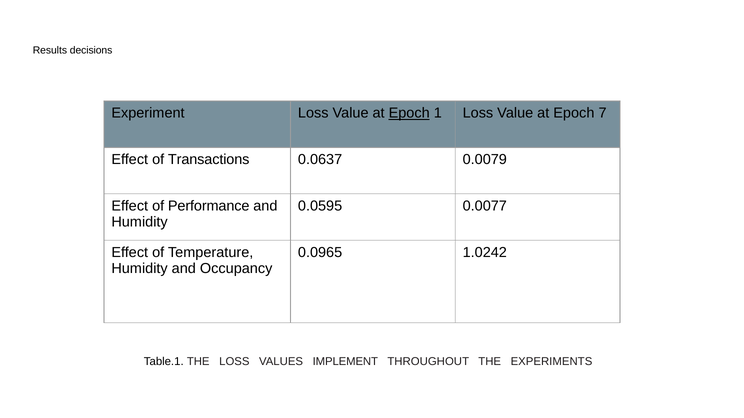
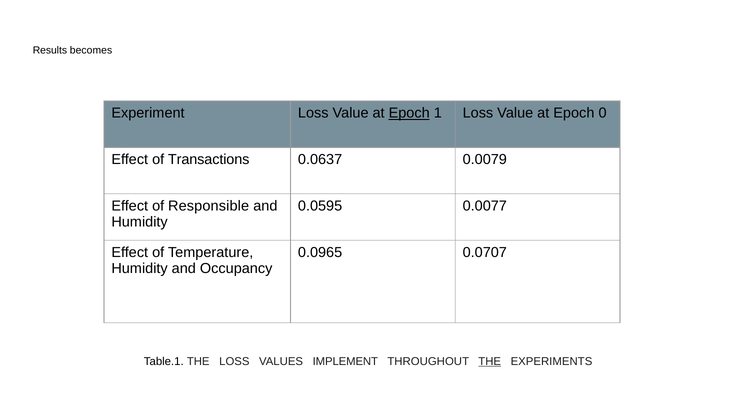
decisions: decisions -> becomes
7: 7 -> 0
Performance: Performance -> Responsible
1.0242: 1.0242 -> 0.0707
THE at (490, 362) underline: none -> present
